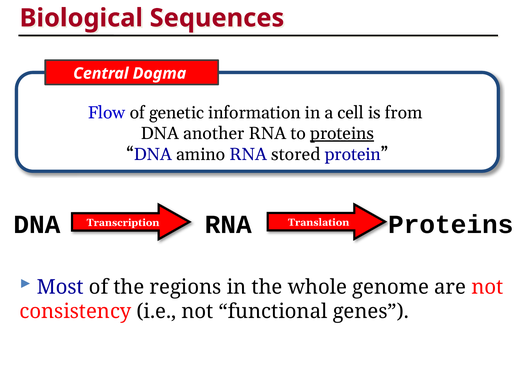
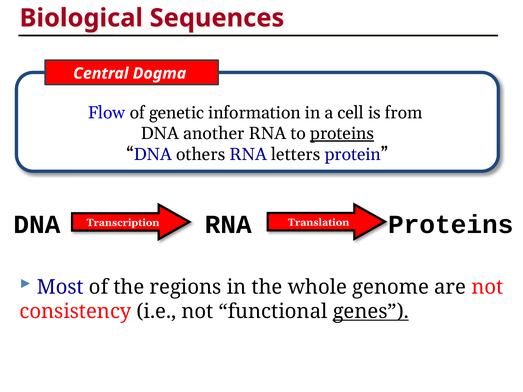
amino: amino -> others
stored: stored -> letters
genes underline: none -> present
